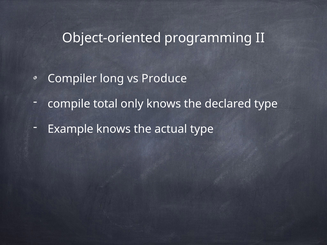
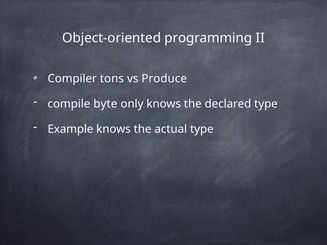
long: long -> tons
total: total -> byte
